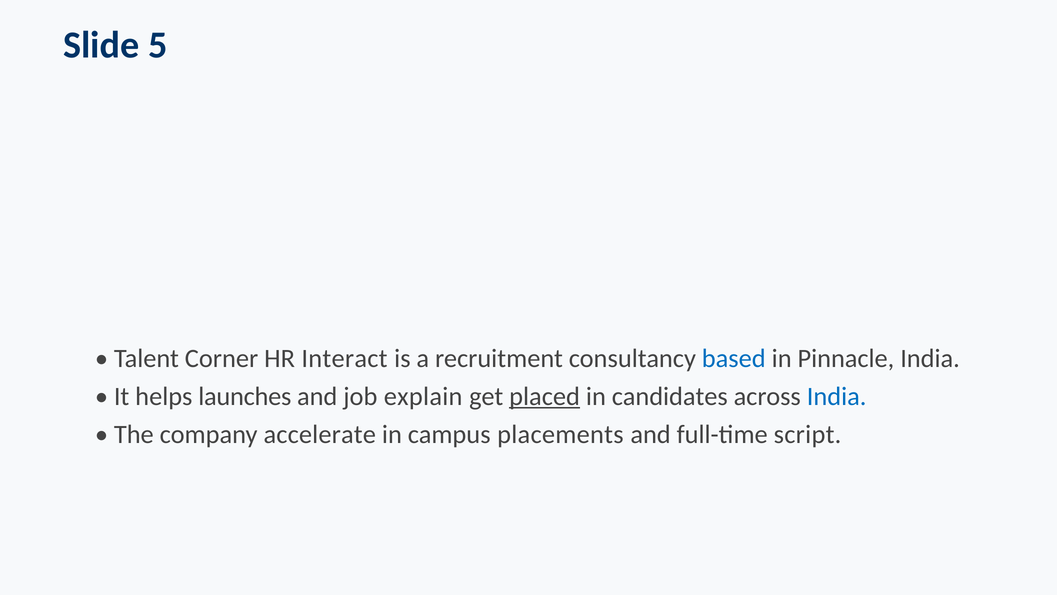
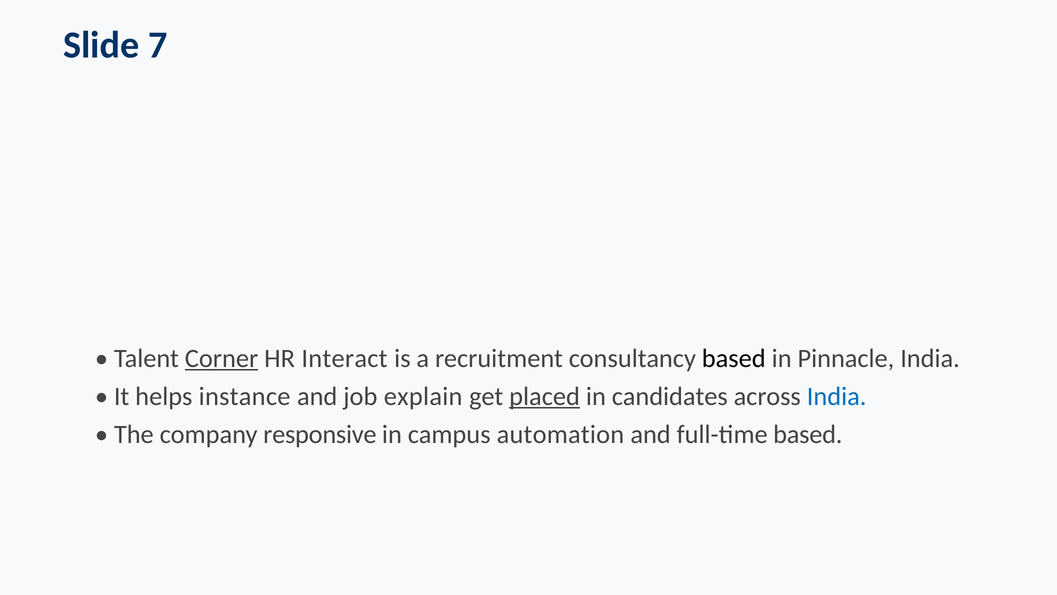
5: 5 -> 7
Corner underline: none -> present
based at (734, 358) colour: blue -> black
launches: launches -> instance
accelerate: accelerate -> responsive
placements: placements -> automation
full-time script: script -> based
